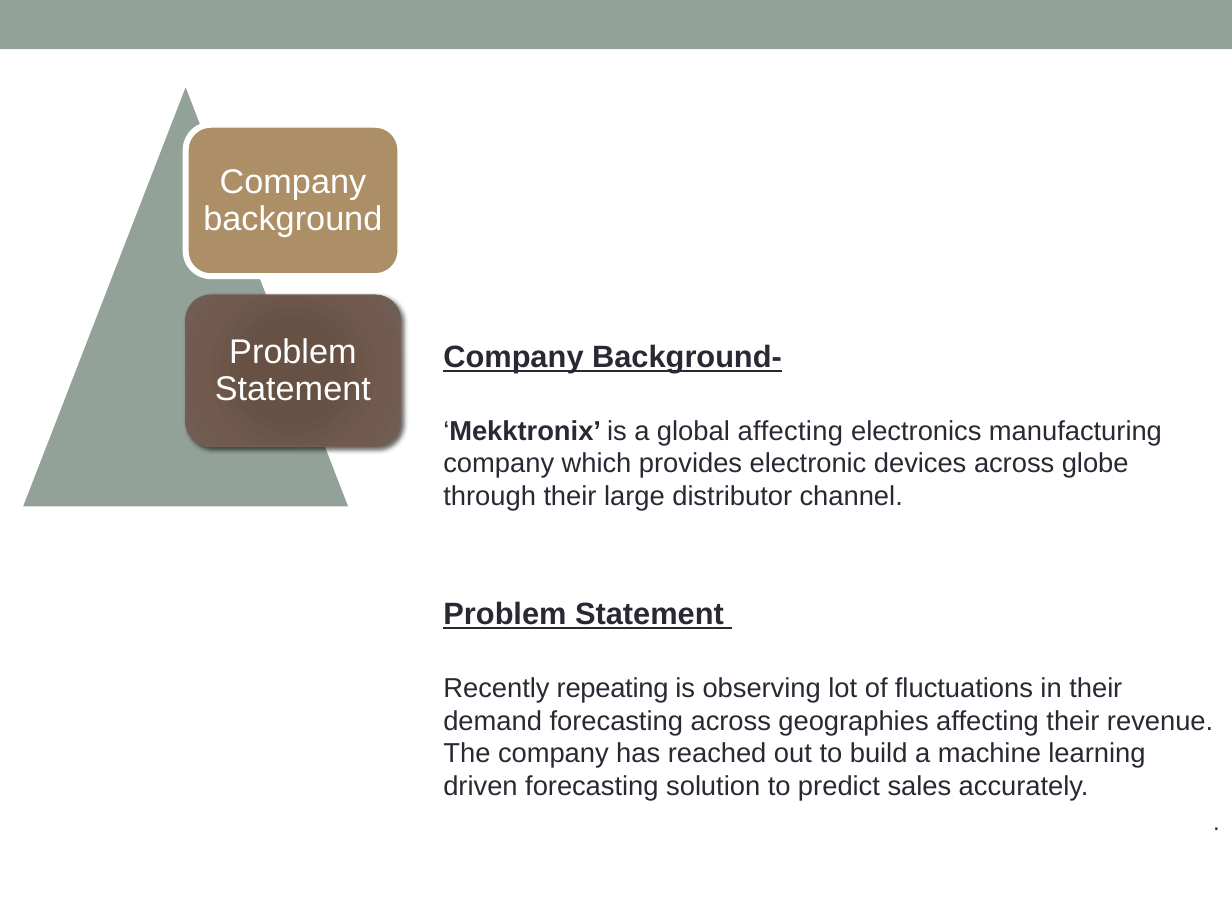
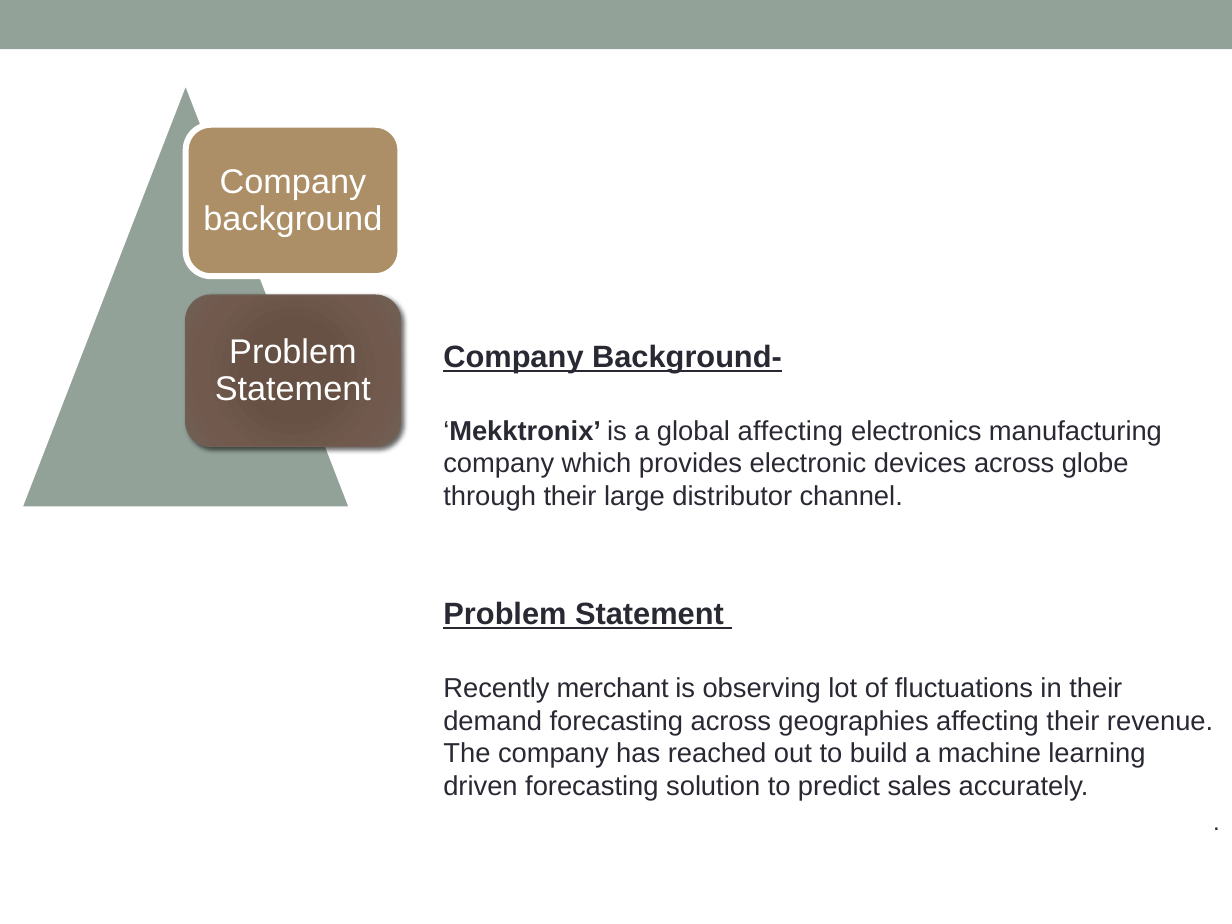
repeating: repeating -> merchant
